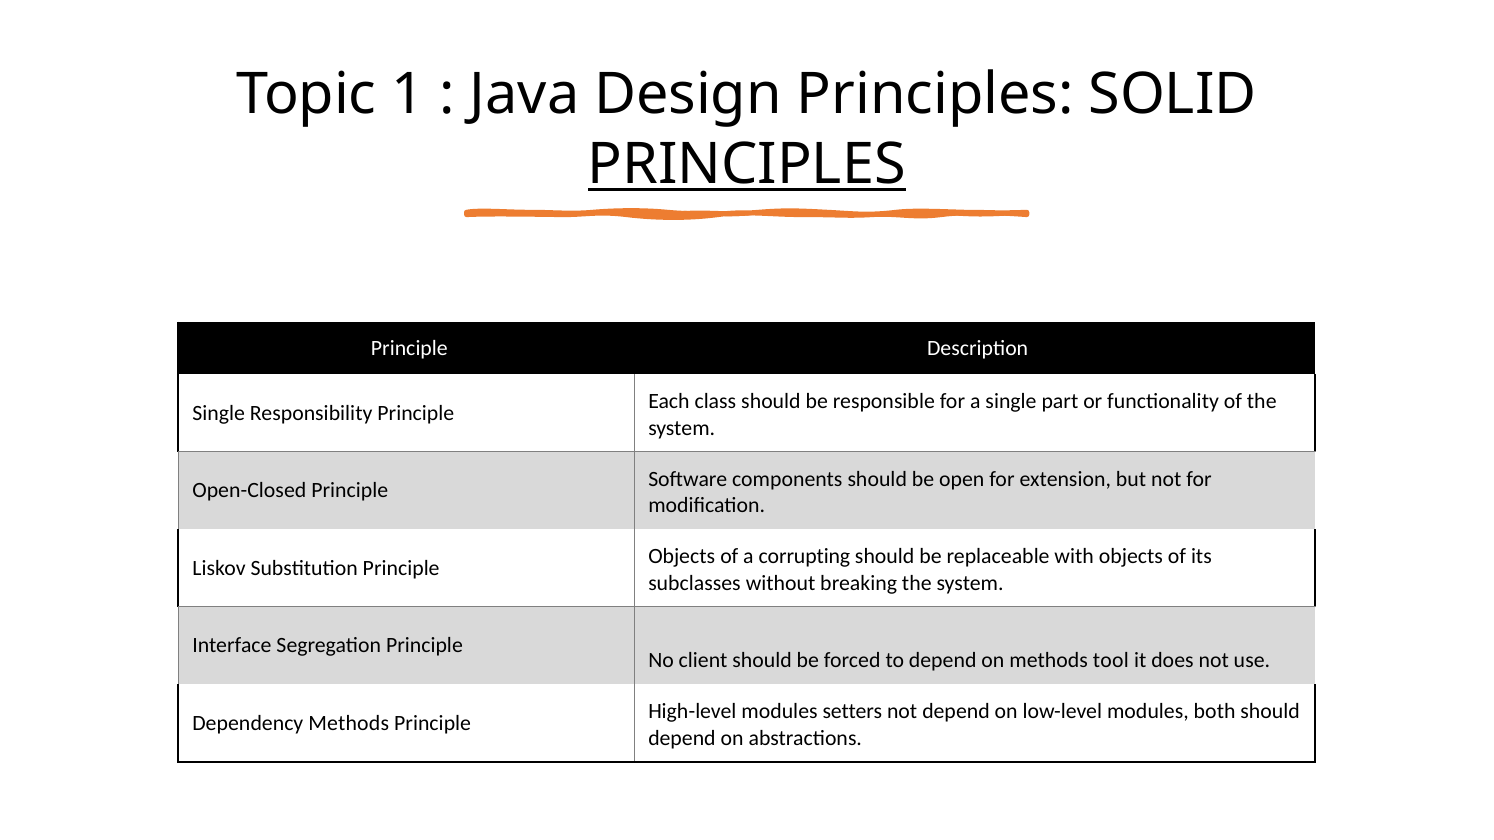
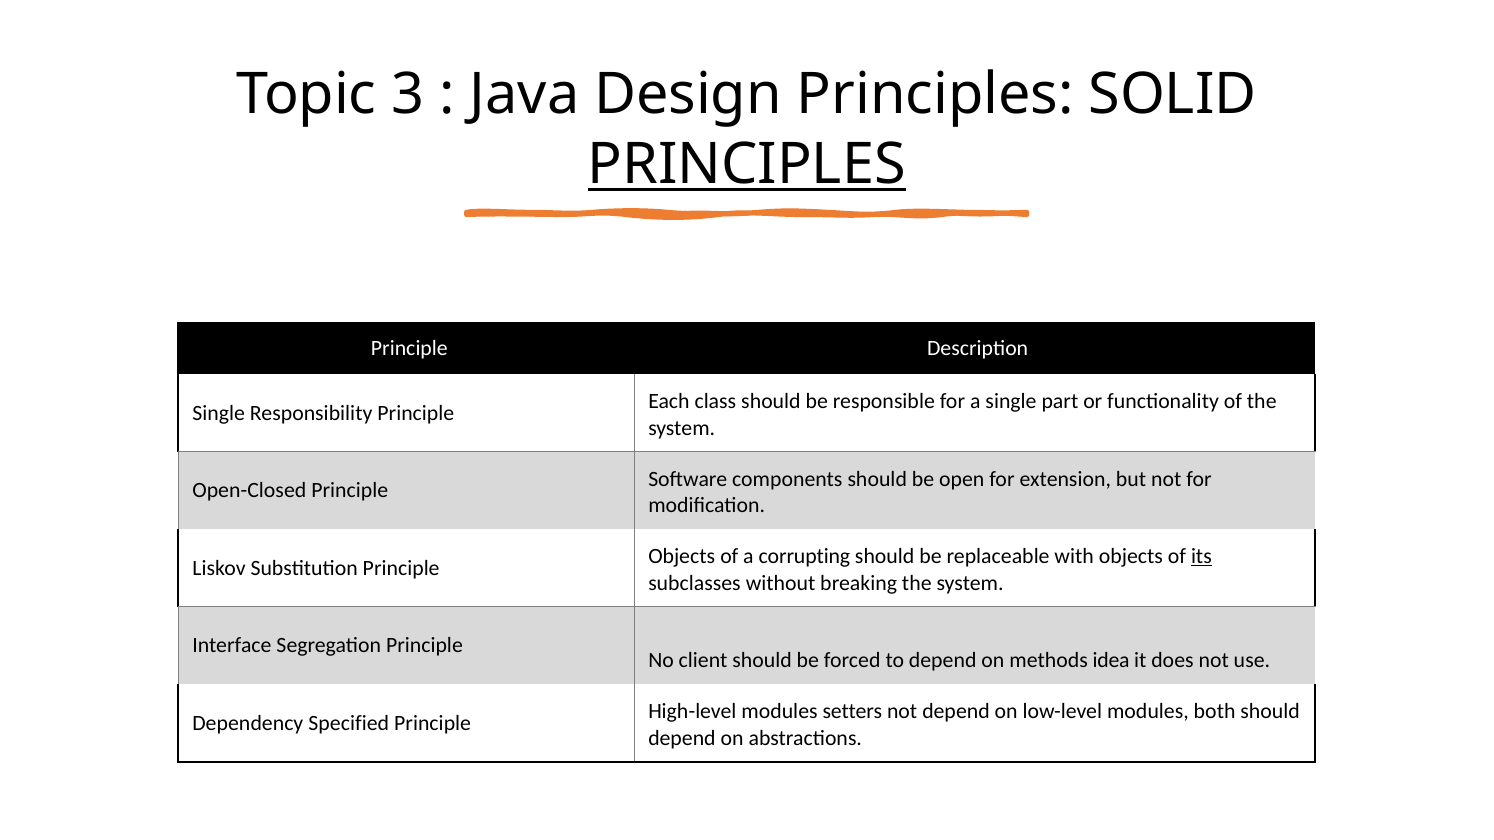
1: 1 -> 3
its underline: none -> present
tool: tool -> idea
Dependency Methods: Methods -> Specified
